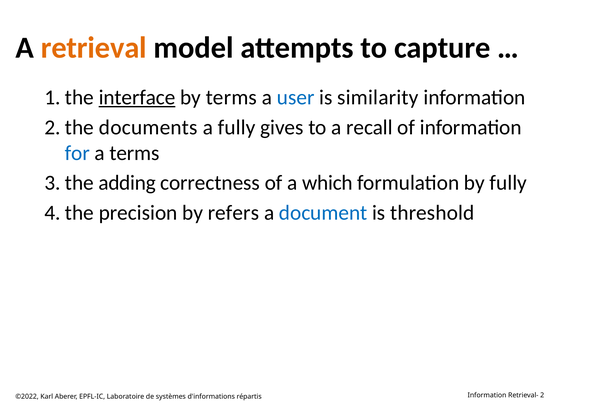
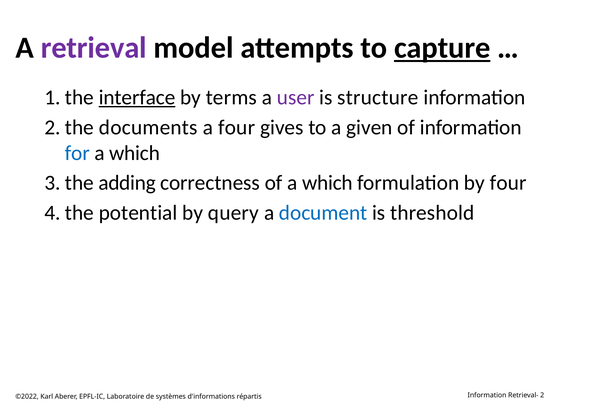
retrieval colour: orange -> purple
capture underline: none -> present
user colour: blue -> purple
similarity: similarity -> structure
a fully: fully -> four
recall: recall -> given
terms at (135, 153): terms -> which
by fully: fully -> four
precision: precision -> potential
refers: refers -> query
